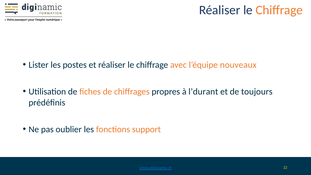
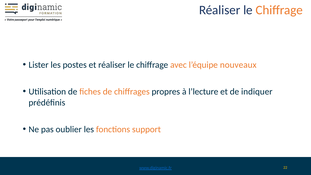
l’durant: l’durant -> l’lecture
toujours: toujours -> indiquer
